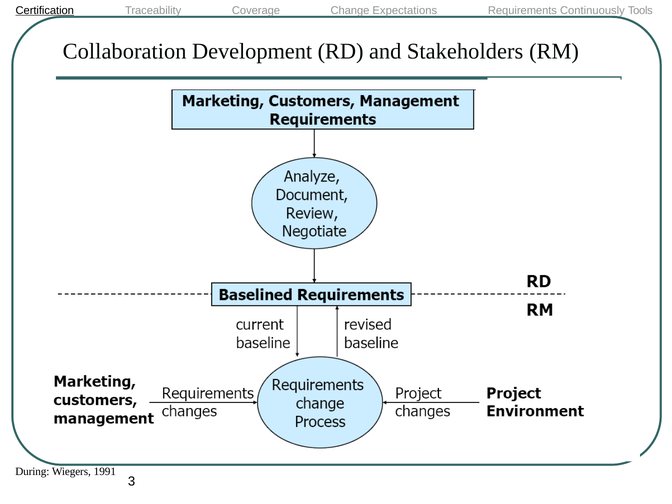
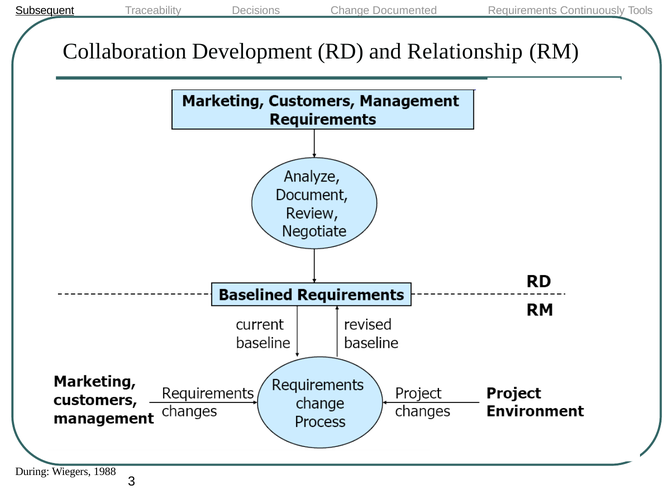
Certification: Certification -> Subsequent
Coverage: Coverage -> Decisions
Expectations: Expectations -> Documented
Stakeholders: Stakeholders -> Relationship
1991: 1991 -> 1988
